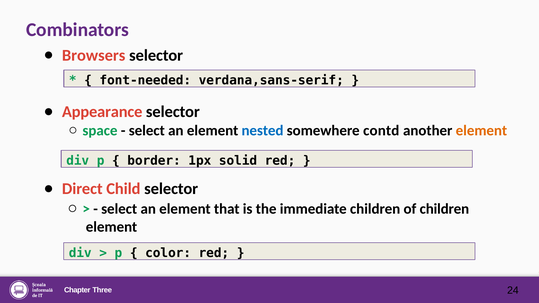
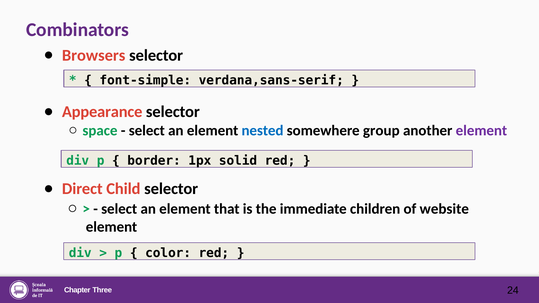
font-needed: font-needed -> font-simple
contd: contd -> group
element at (481, 131) colour: orange -> purple
of children: children -> website
